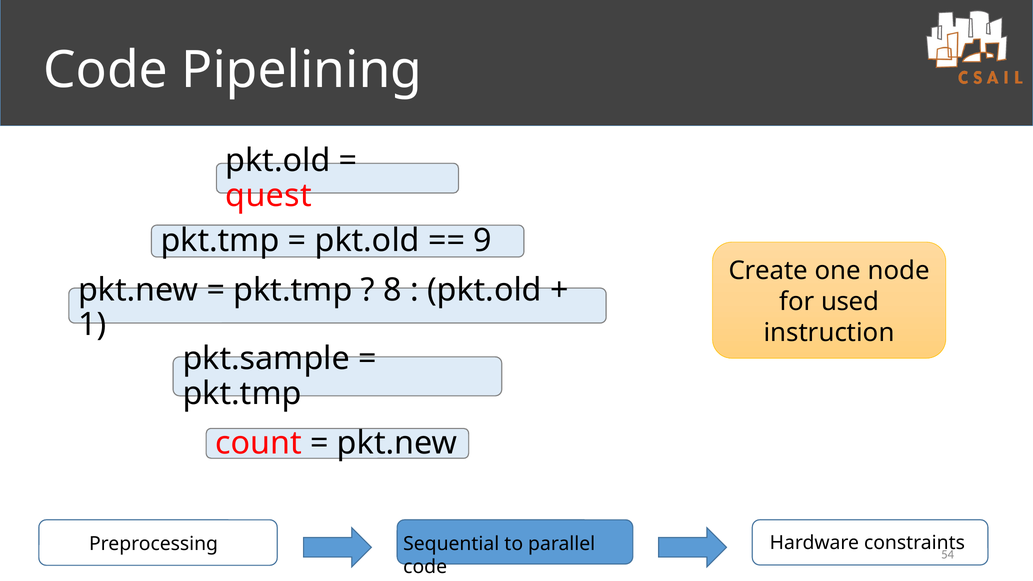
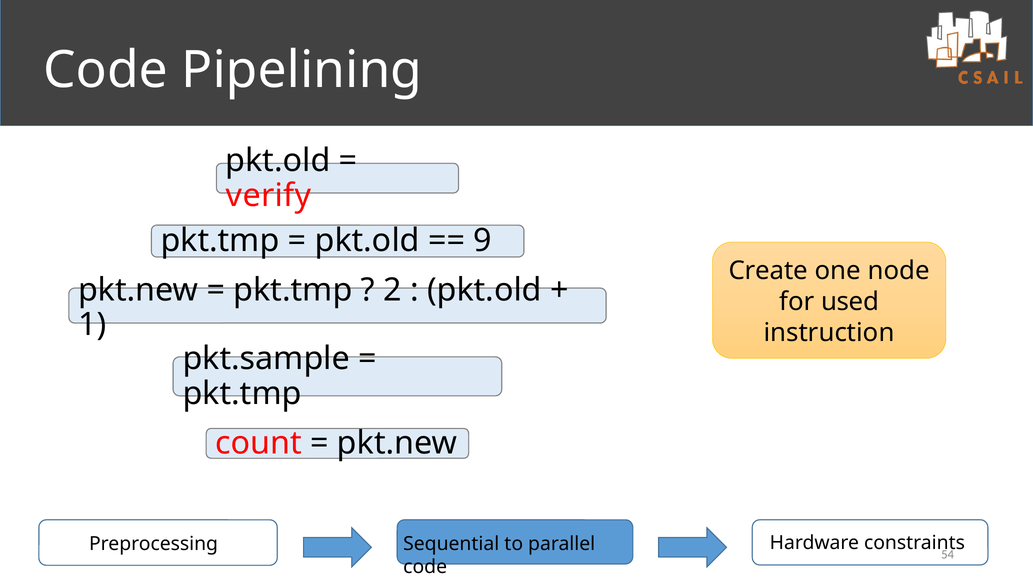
quest: quest -> verify
8: 8 -> 2
